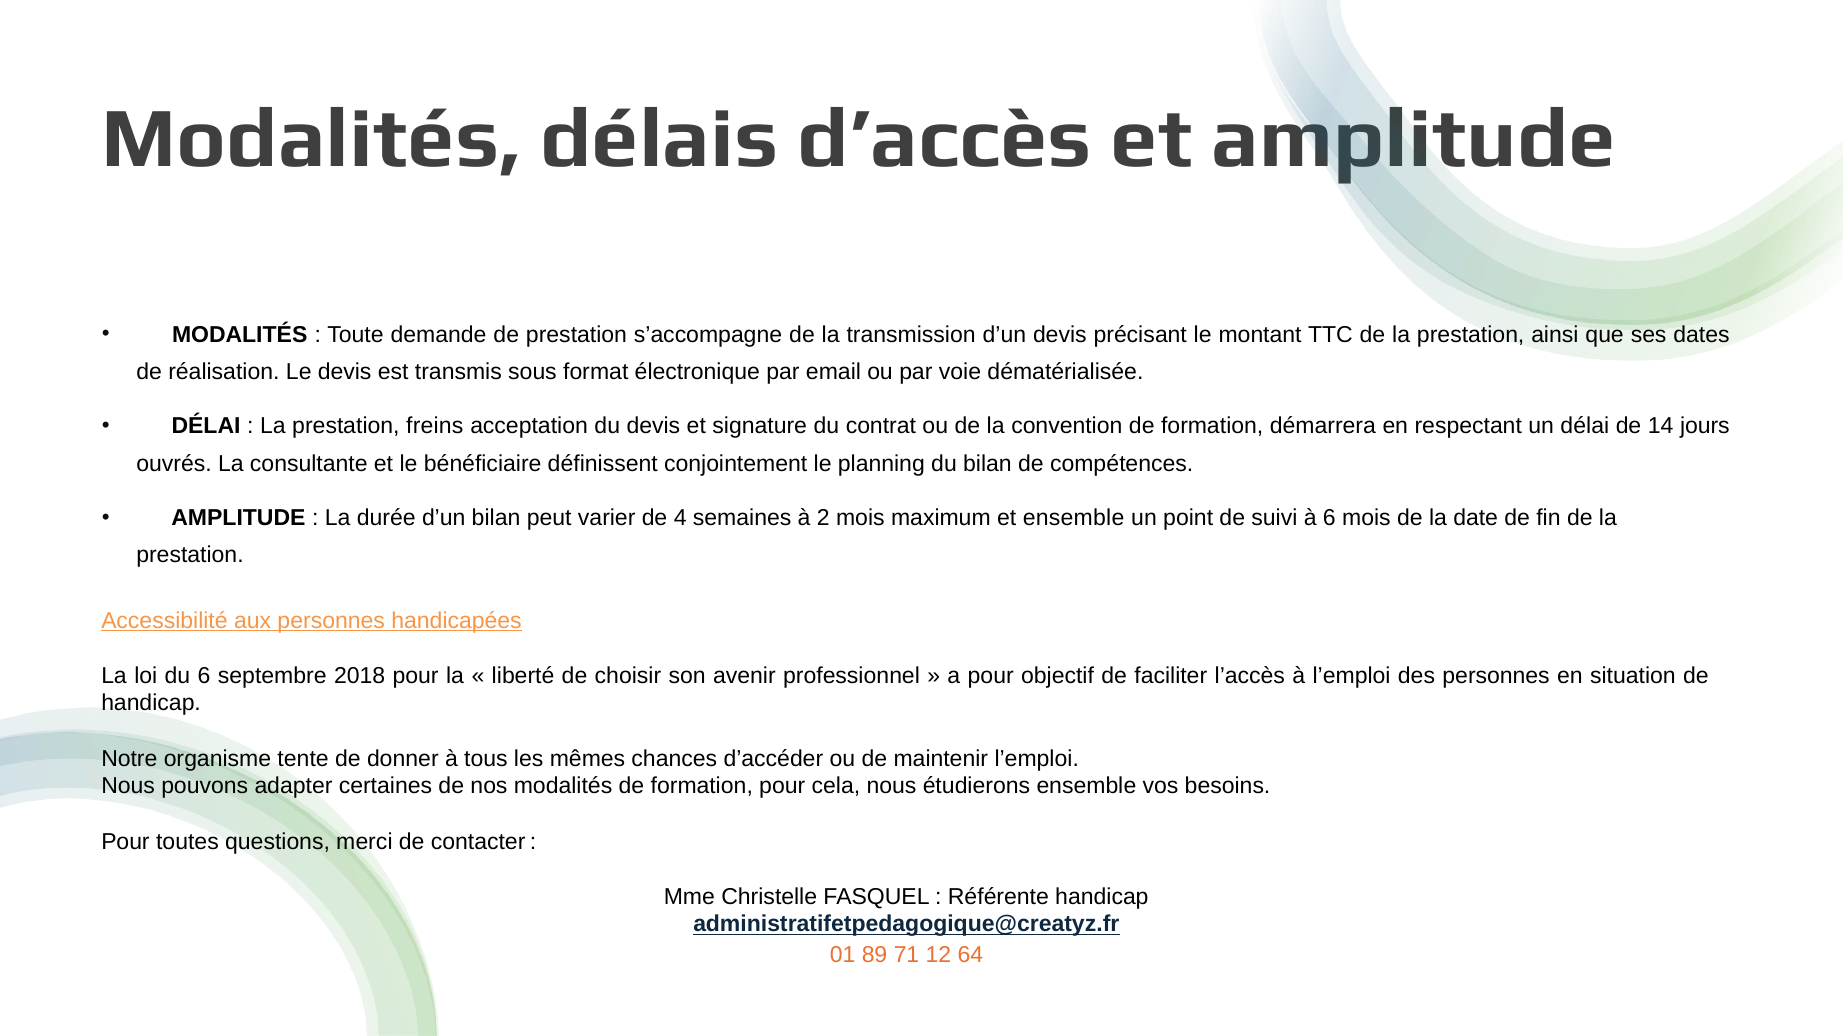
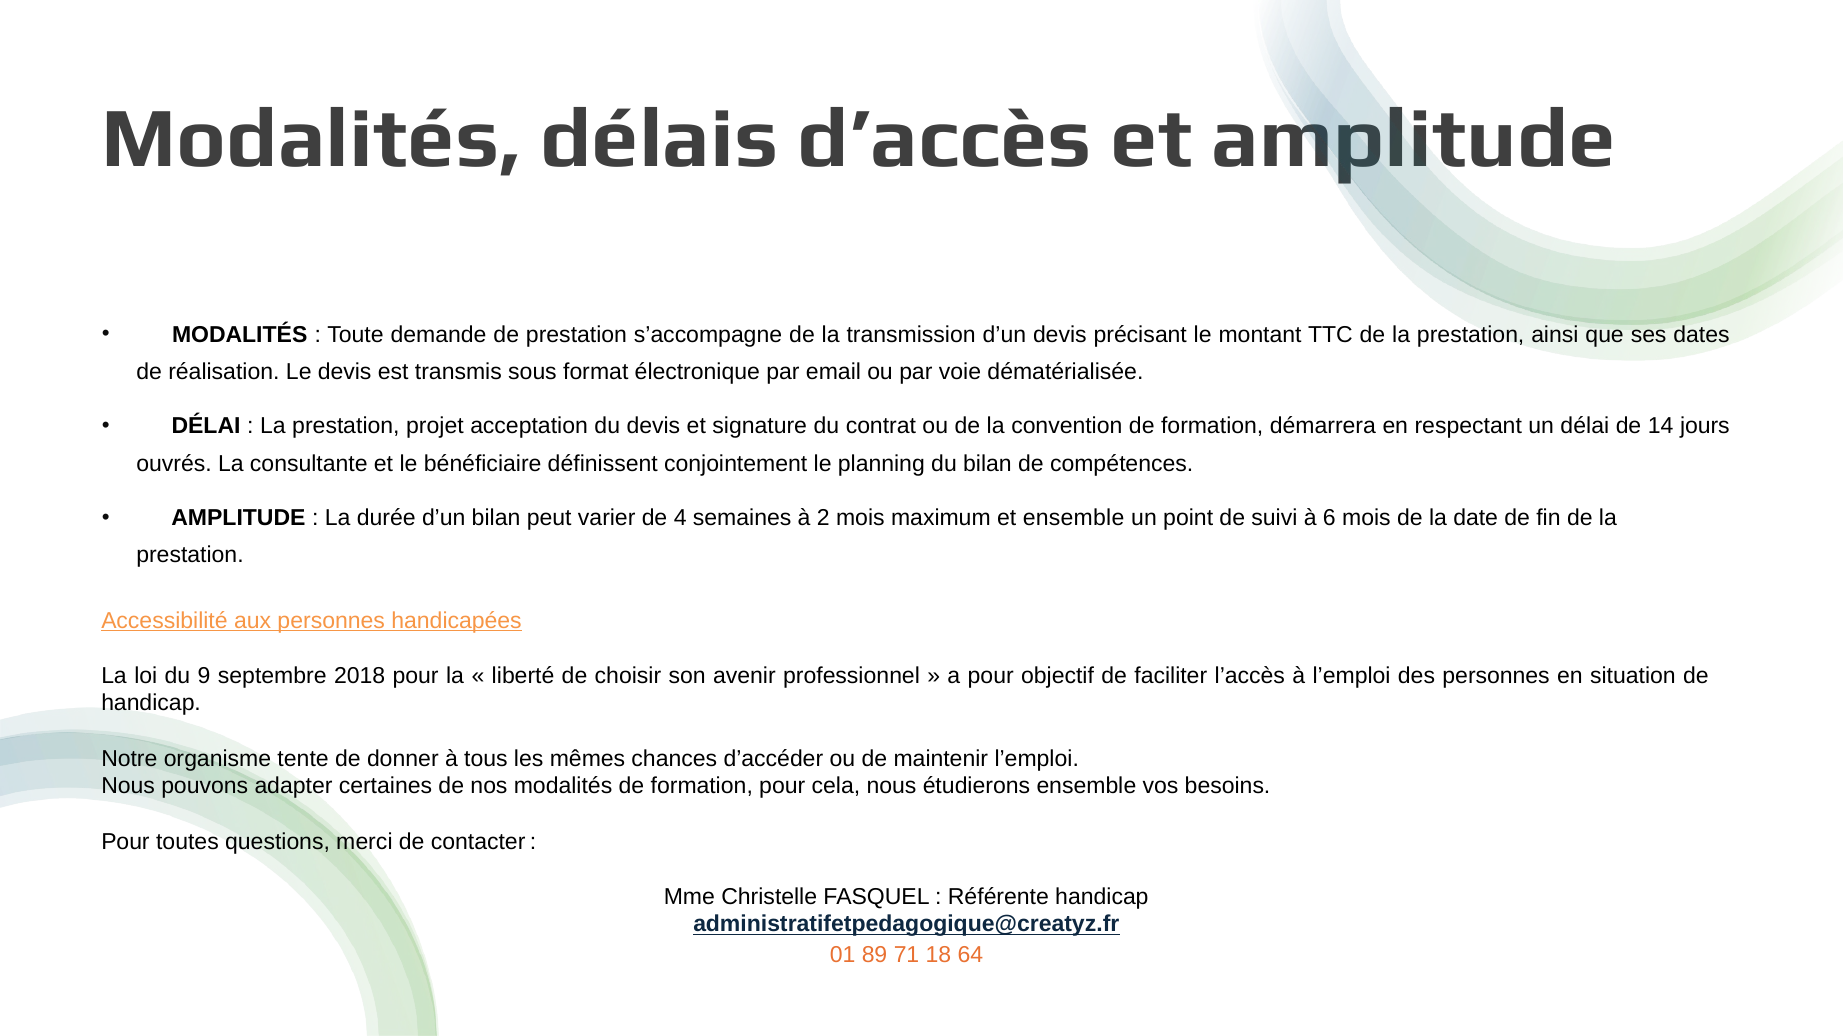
freins: freins -> projet
du 6: 6 -> 9
12: 12 -> 18
